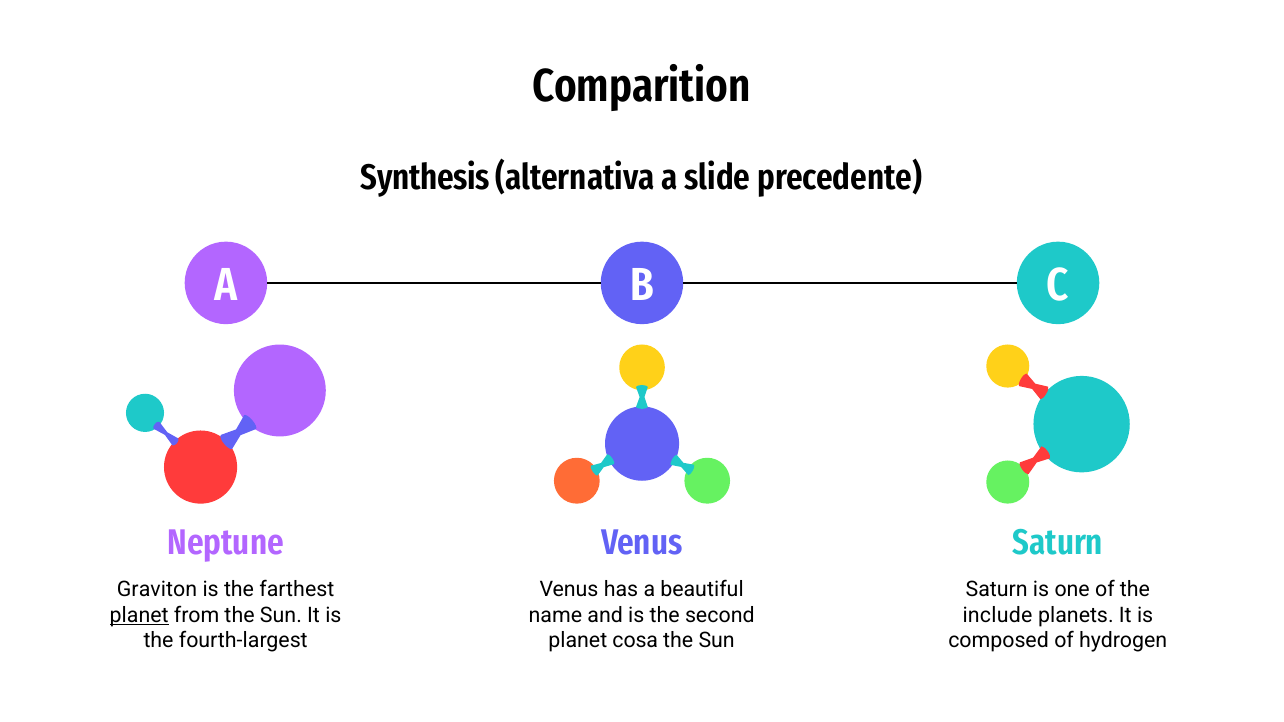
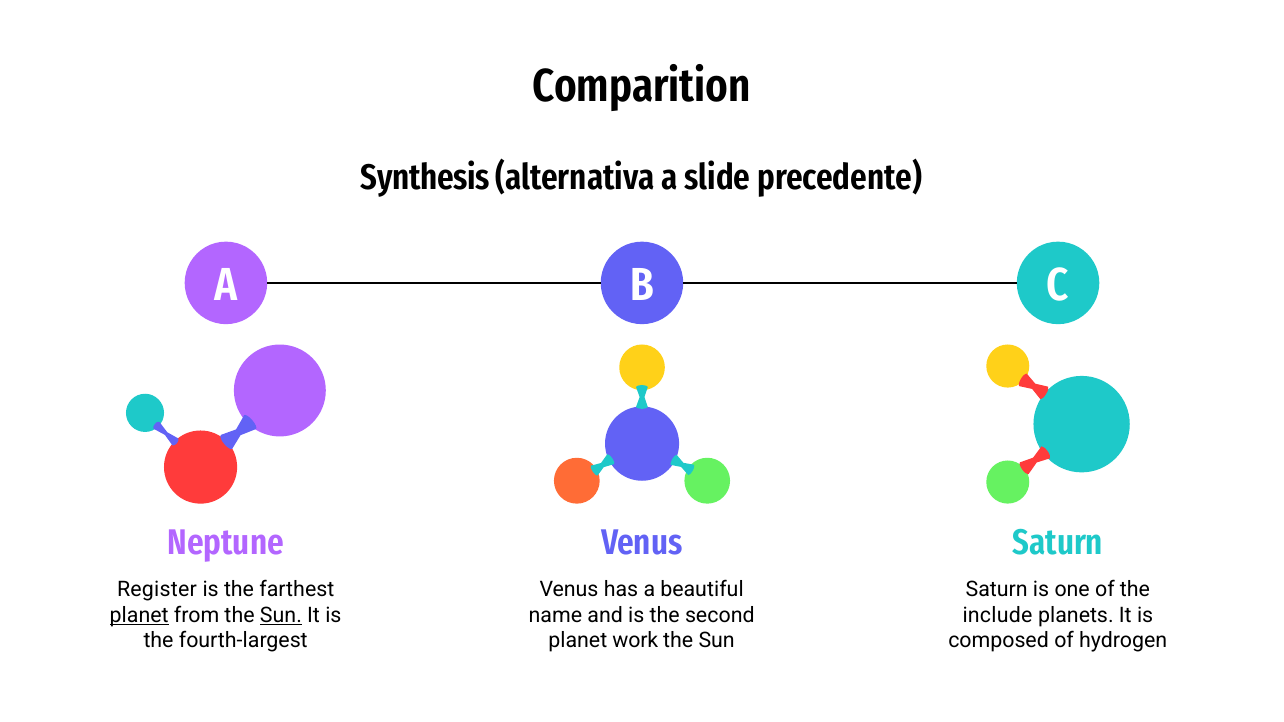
Graviton: Graviton -> Register
Sun at (281, 615) underline: none -> present
cosa: cosa -> work
